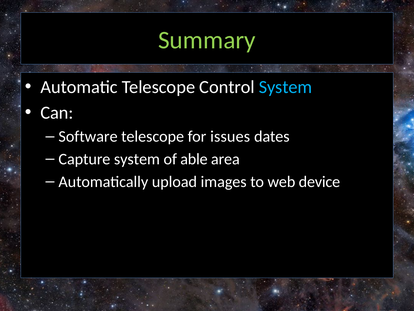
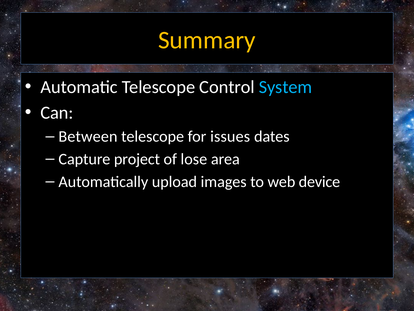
Summary colour: light green -> yellow
Software: Software -> Between
Capture system: system -> project
able: able -> lose
